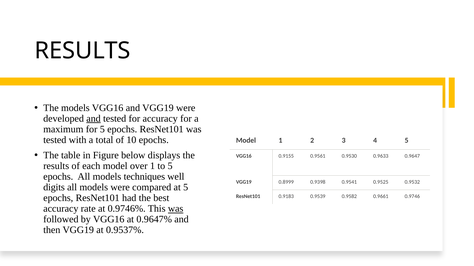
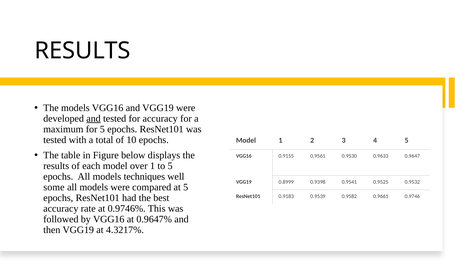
digits: digits -> some
was at (176, 209) underline: present -> none
0.9537%: 0.9537% -> 4.3217%
